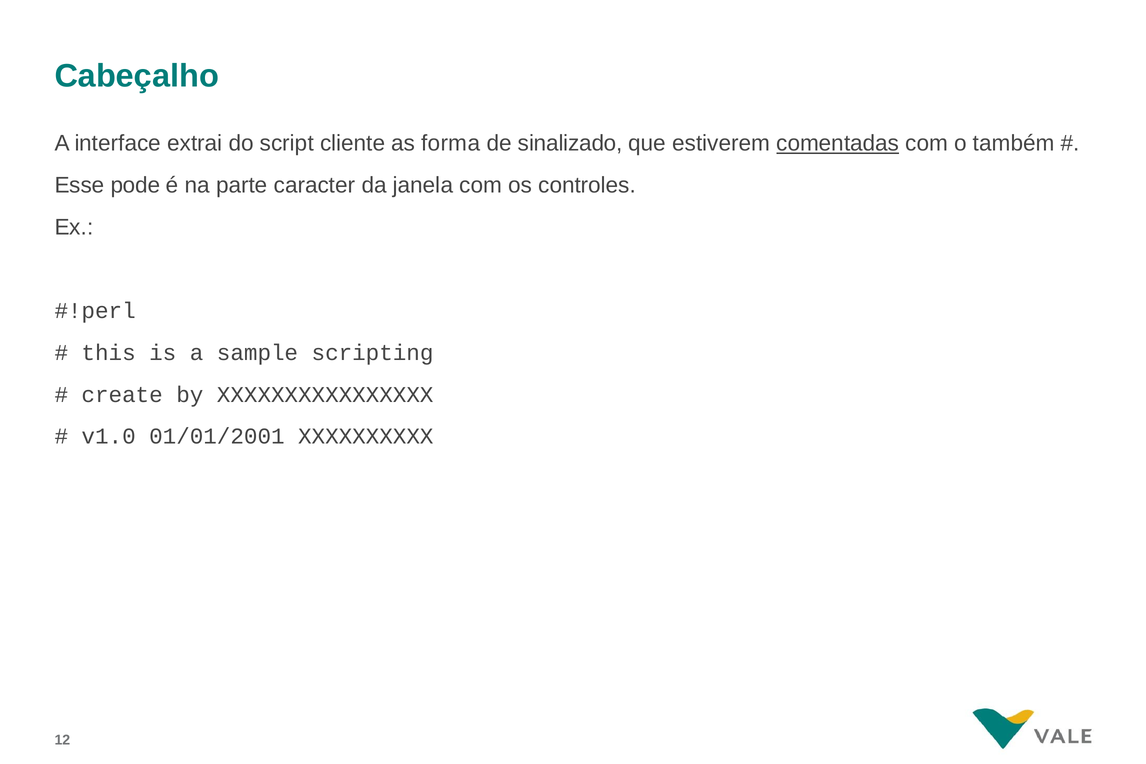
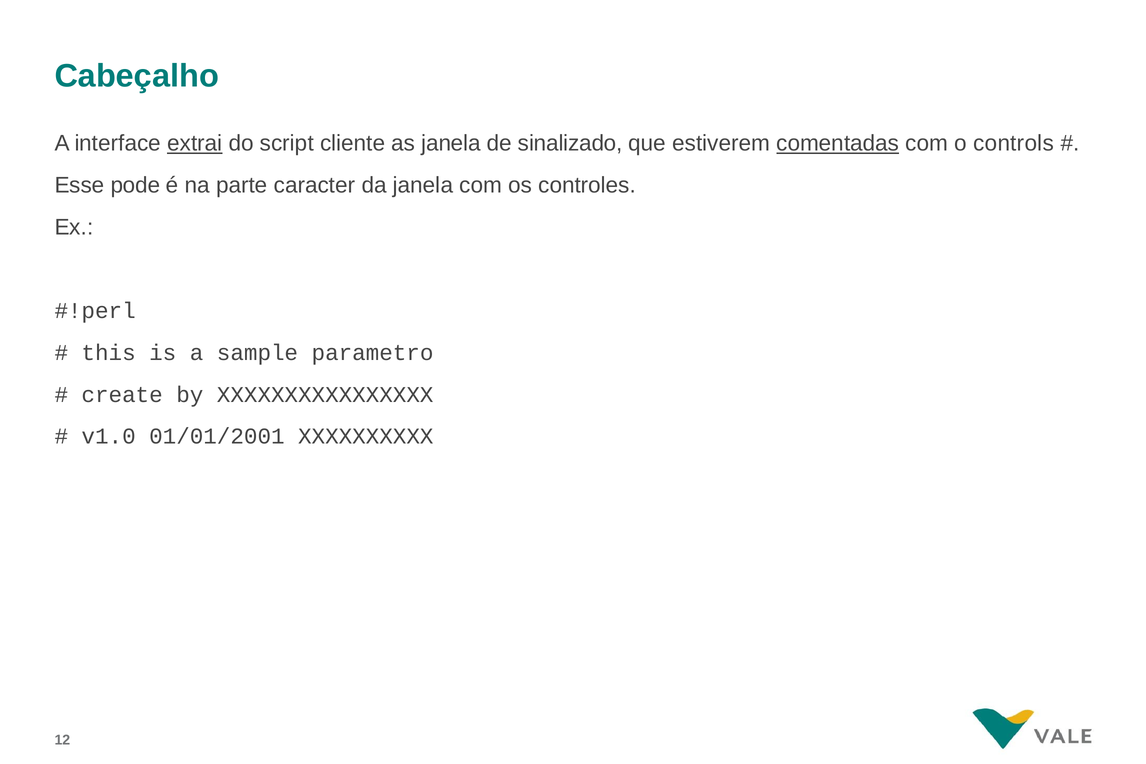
extrai underline: none -> present
as forma: forma -> janela
também: também -> controls
scripting: scripting -> parametro
